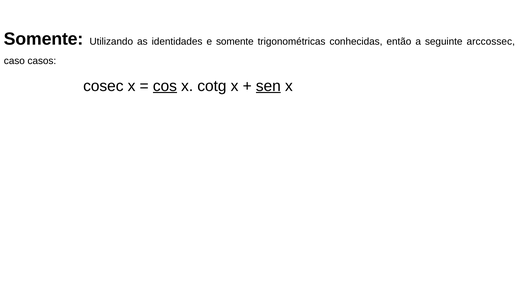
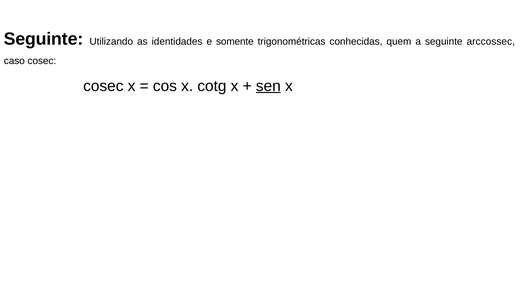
Somente at (44, 39): Somente -> Seguinte
então: então -> quem
caso casos: casos -> cosec
cos underline: present -> none
